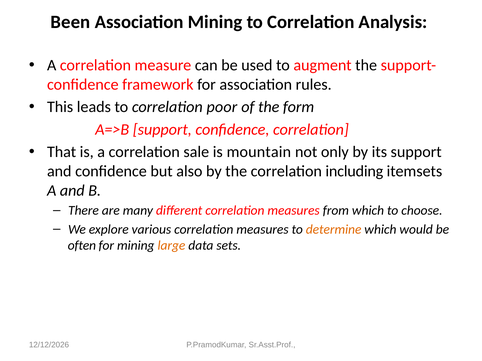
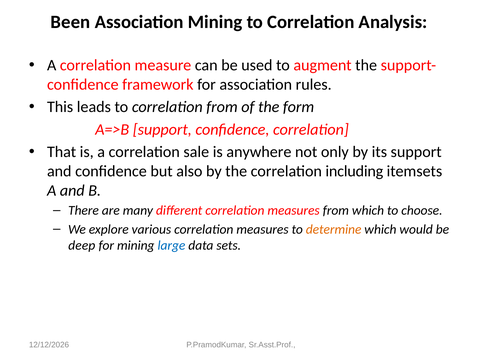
correlation poor: poor -> from
mountain: mountain -> anywhere
often: often -> deep
large colour: orange -> blue
